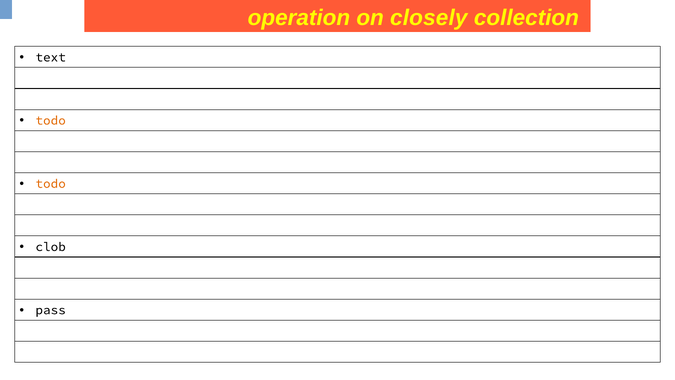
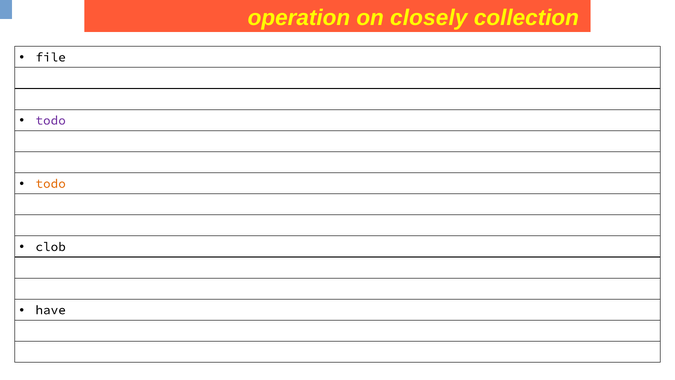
text: text -> file
todo at (51, 120) colour: orange -> purple
pass: pass -> have
